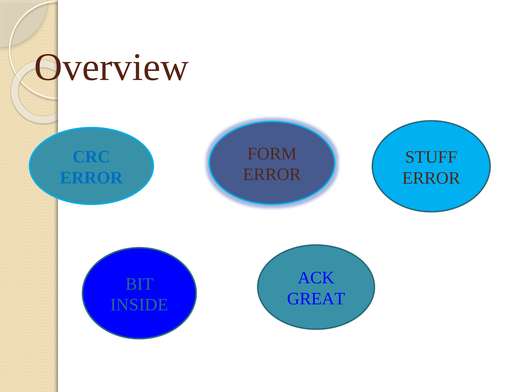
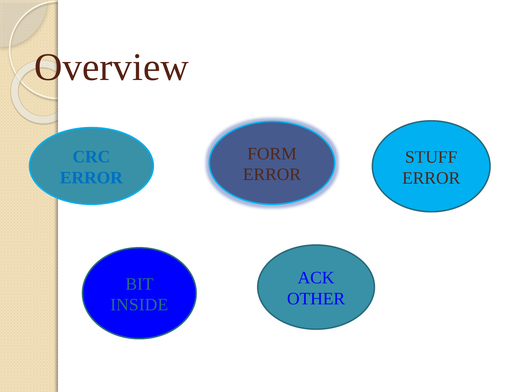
GREAT: GREAT -> OTHER
